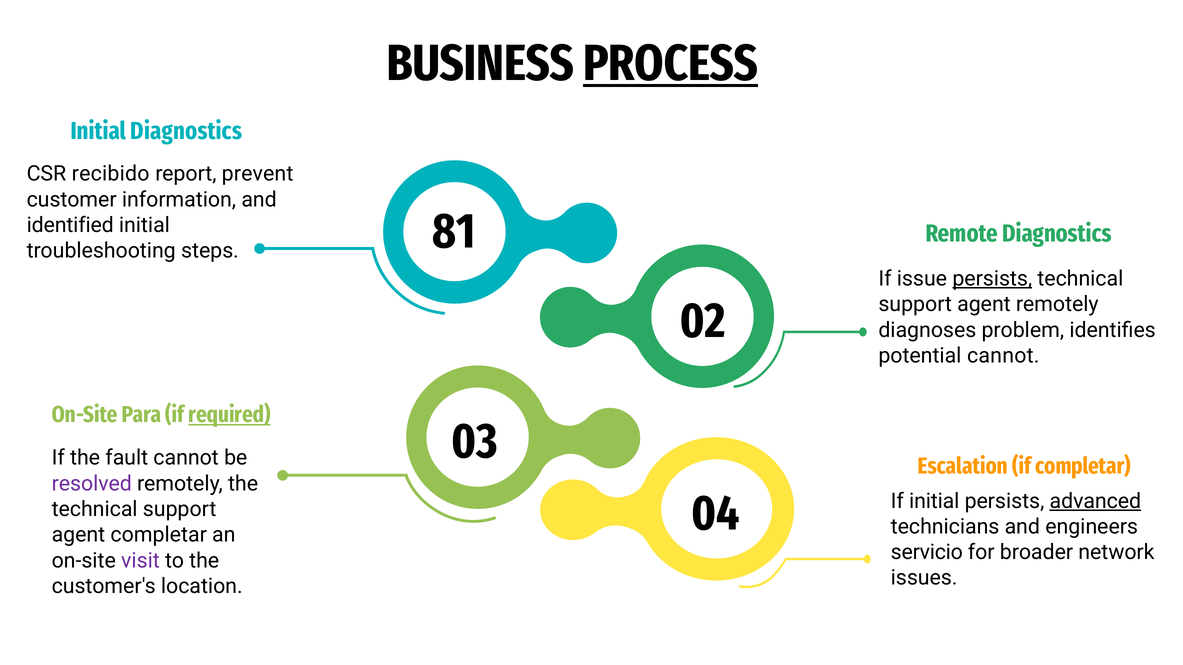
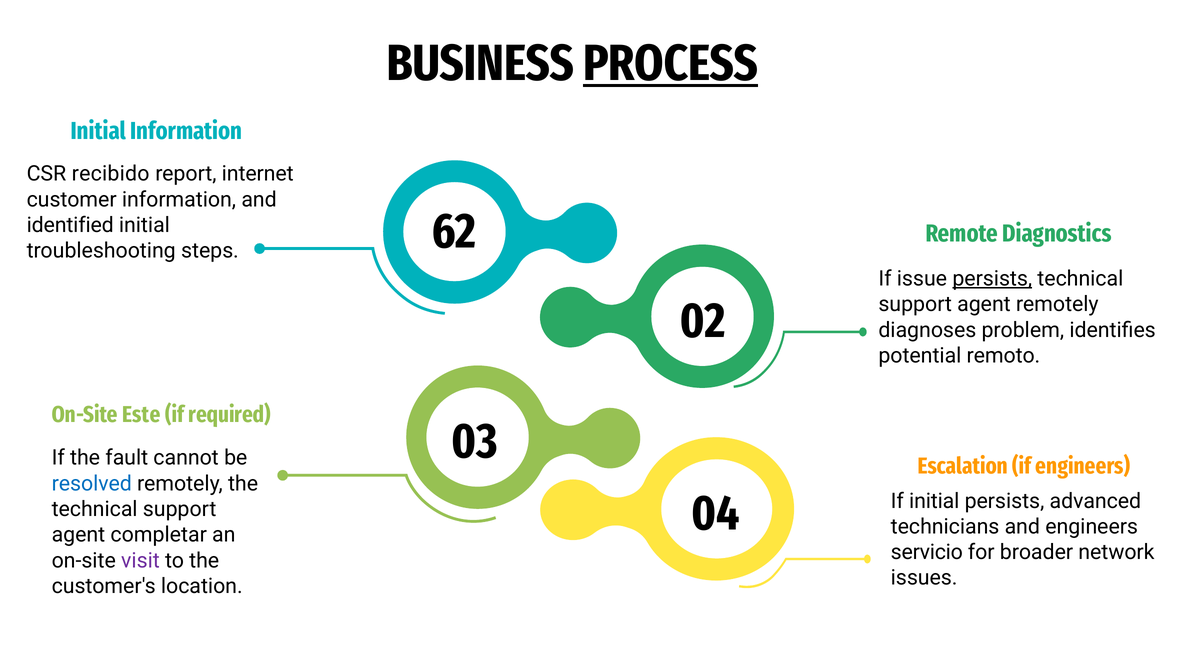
Initial Diagnostics: Diagnostics -> Information
prevent: prevent -> internet
81: 81 -> 62
potential cannot: cannot -> remoto
Para: Para -> Este
required underline: present -> none
if completar: completar -> engineers
resolved colour: purple -> blue
advanced underline: present -> none
